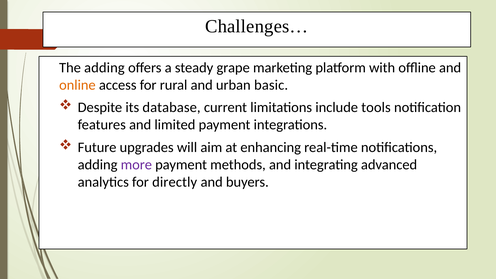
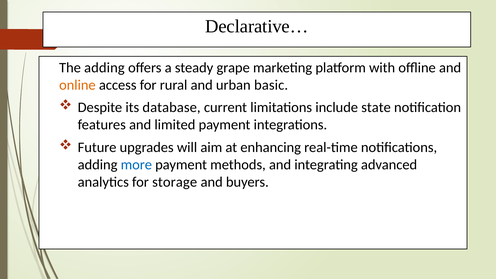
Challenges…: Challenges… -> Declarative…
tools: tools -> state
more colour: purple -> blue
directly: directly -> storage
